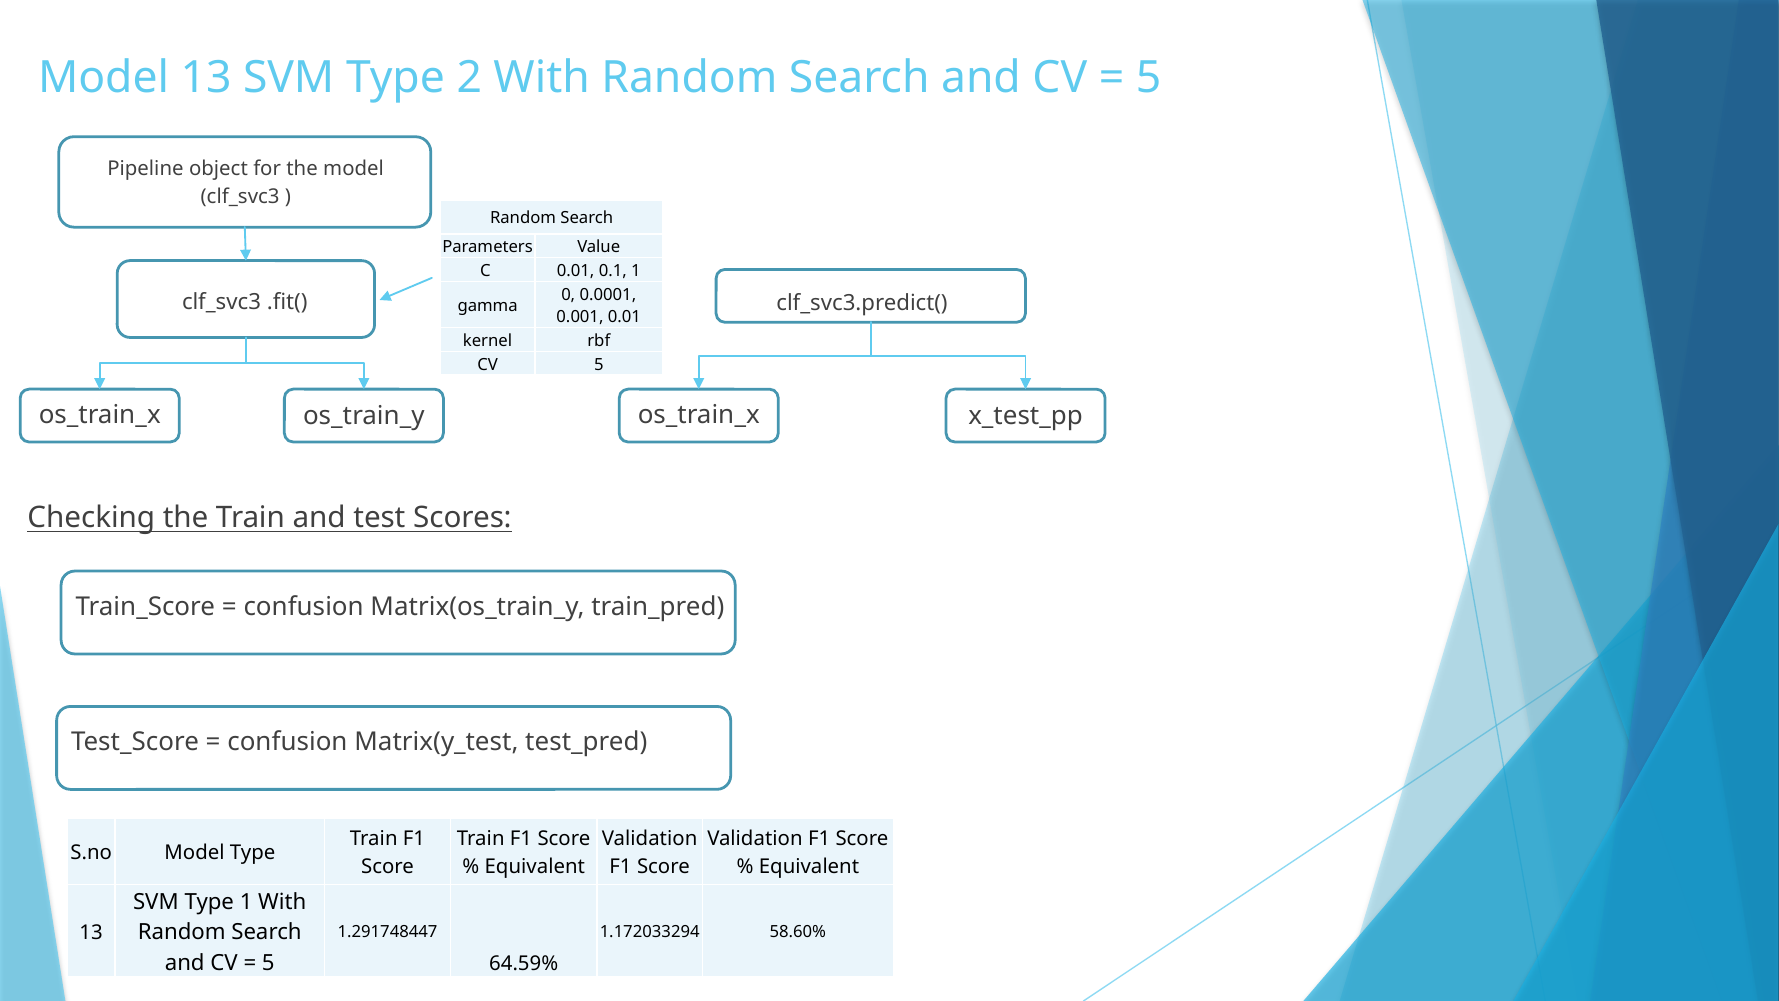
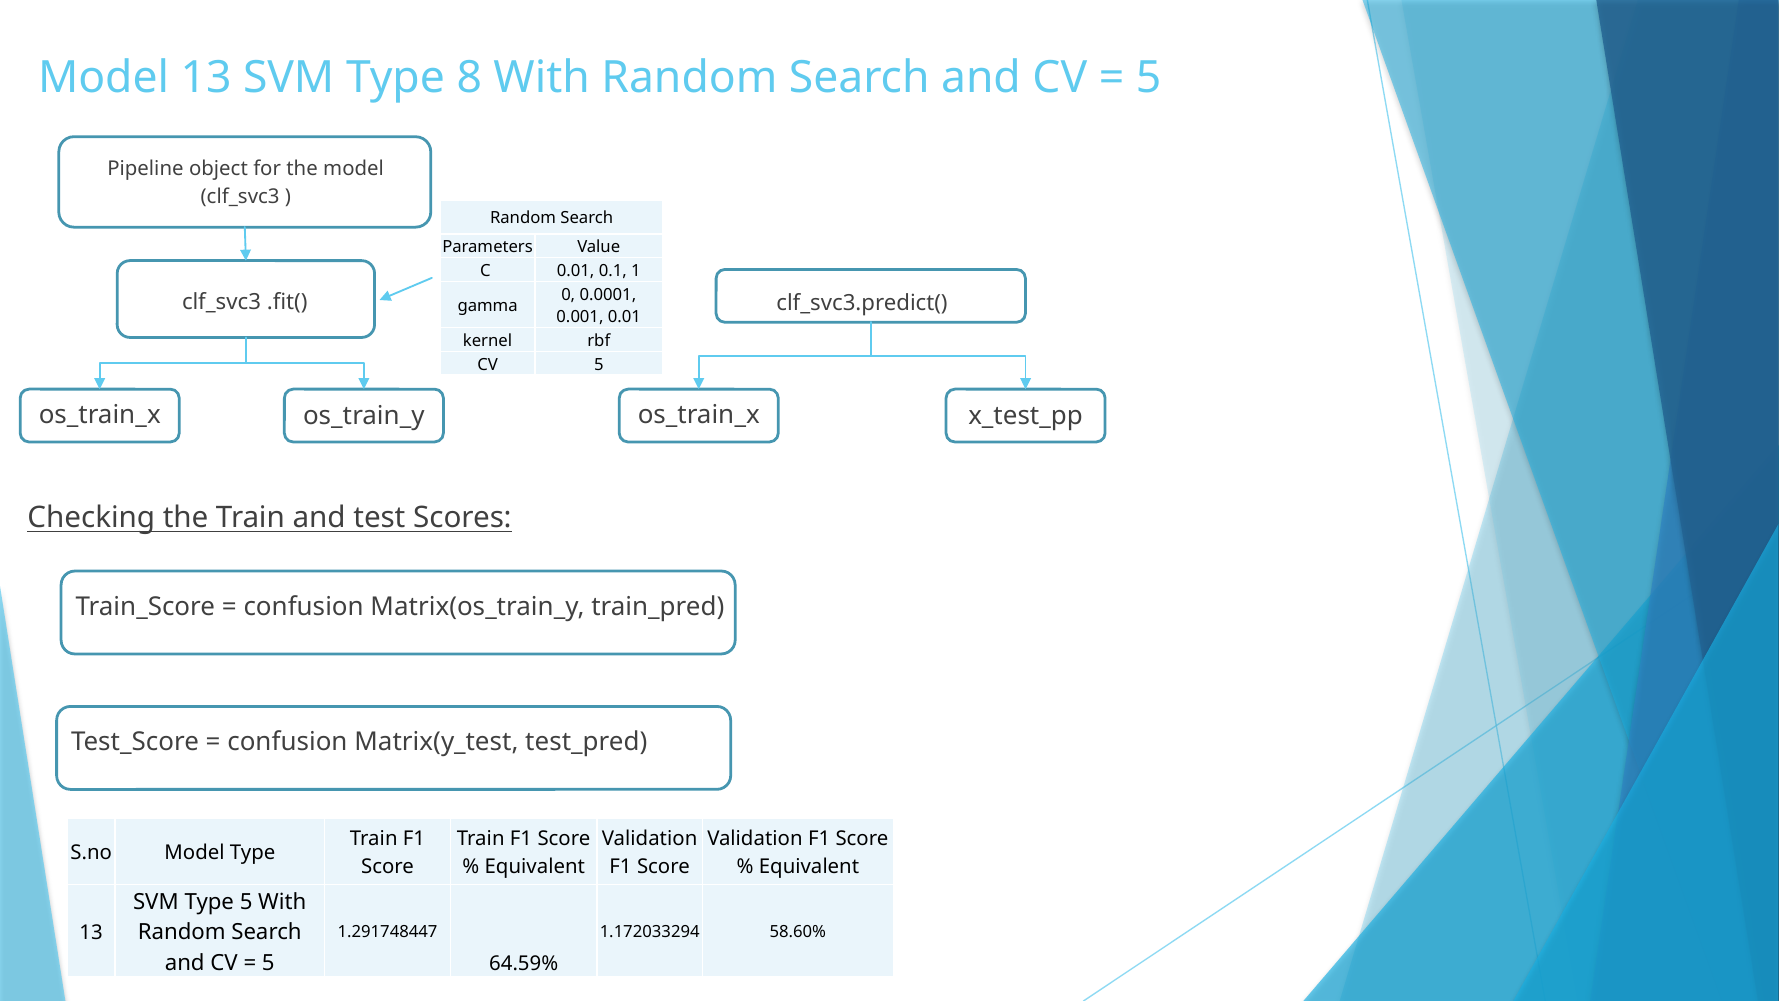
2: 2 -> 8
Type 1: 1 -> 5
